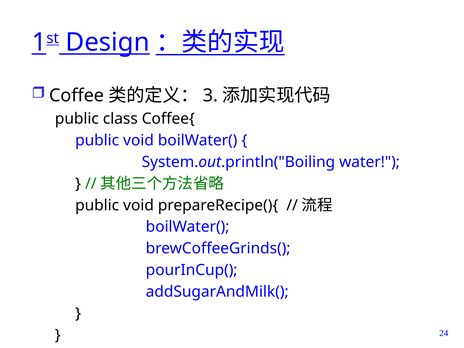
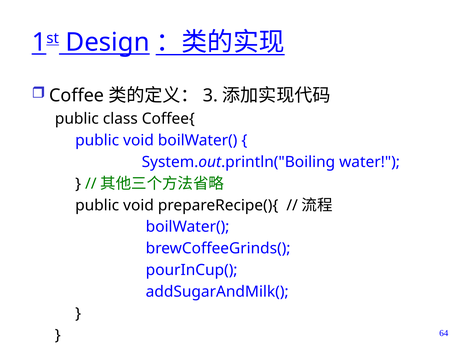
24: 24 -> 64
